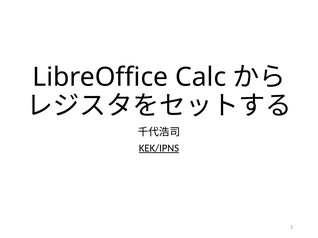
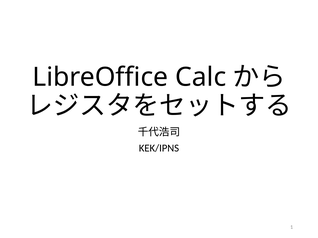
KEK/IPNS underline: present -> none
